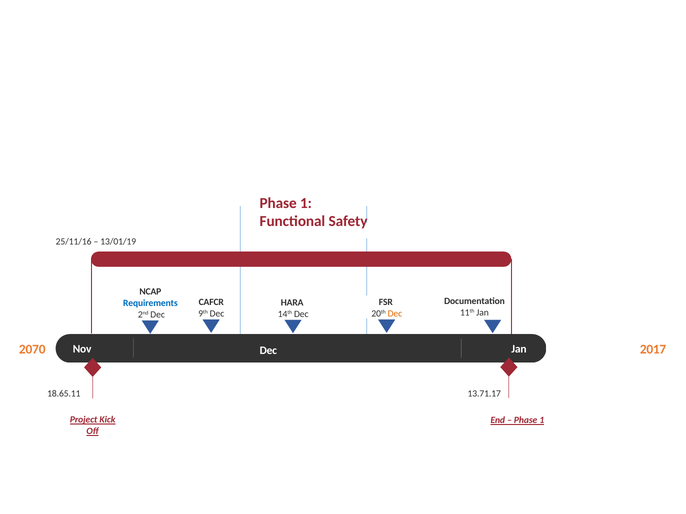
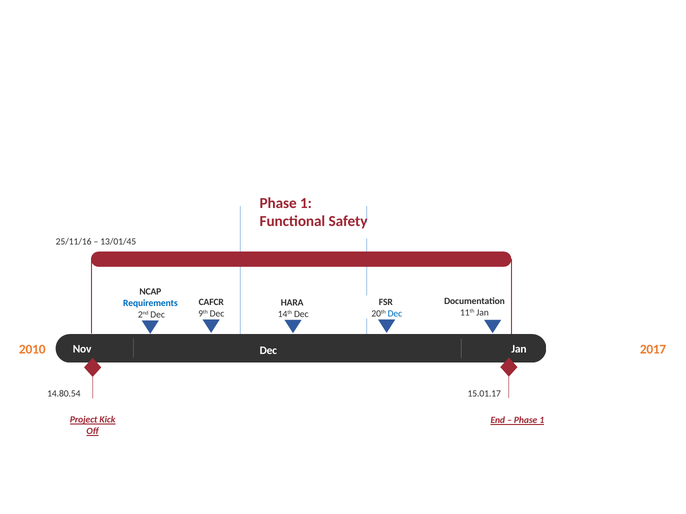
13/01/19: 13/01/19 -> 13/01/45
Dec at (395, 314) colour: orange -> blue
2070: 2070 -> 2010
13.71.17: 13.71.17 -> 15.01.17
18.65.11: 18.65.11 -> 14.80.54
